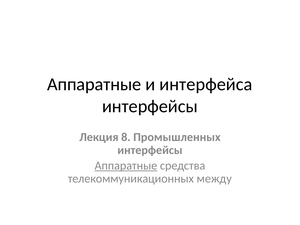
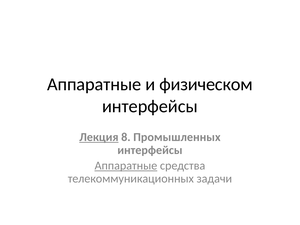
интерфейса: интерфейса -> физическом
Лекция underline: none -> present
между: между -> задачи
